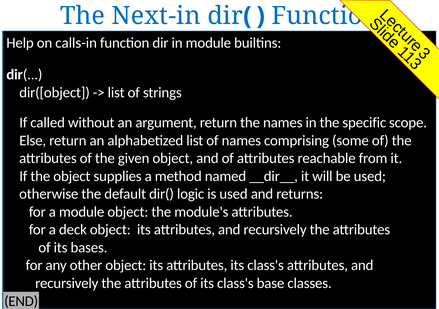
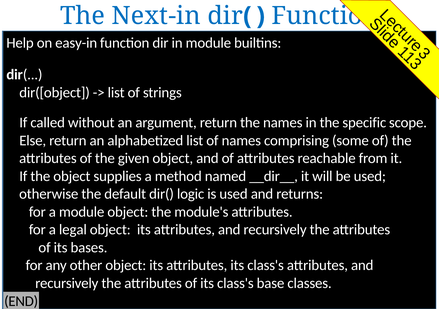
calls-in: calls-in -> easy-in
deck: deck -> legal
